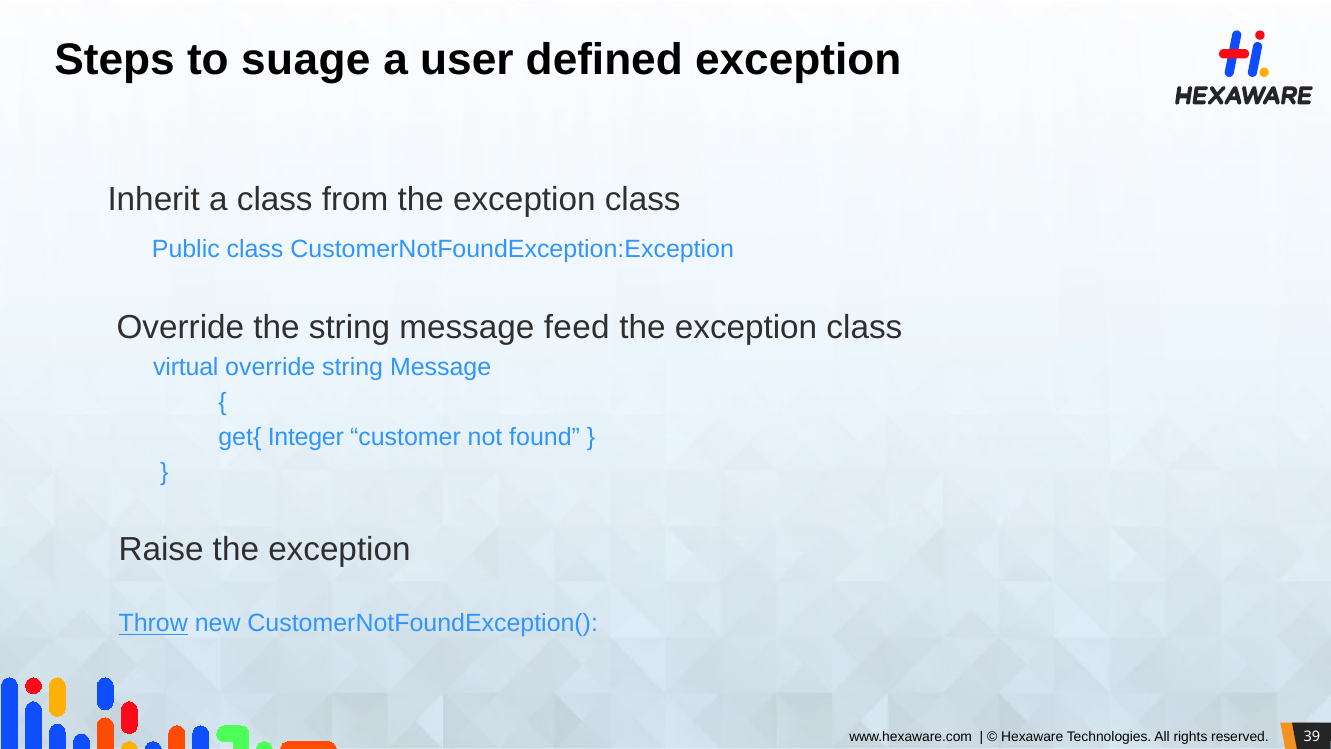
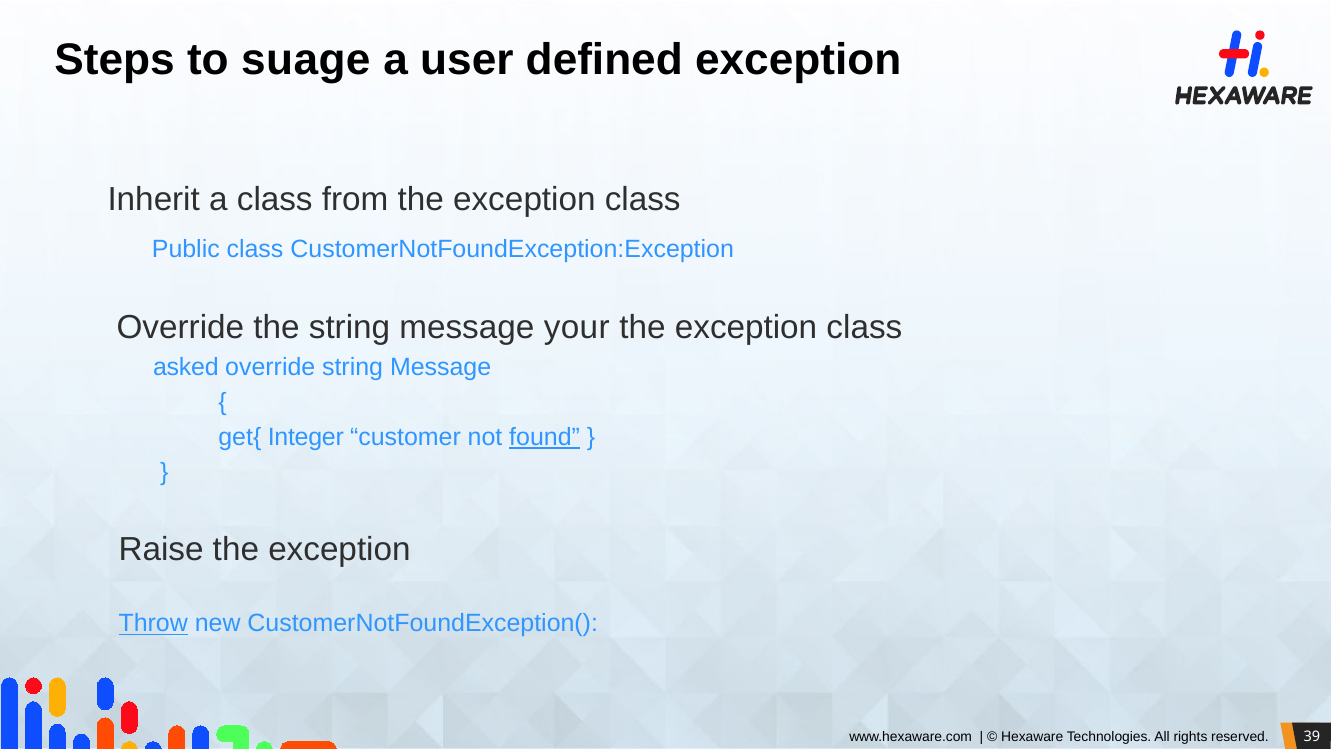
feed: feed -> your
virtual: virtual -> asked
found underline: none -> present
